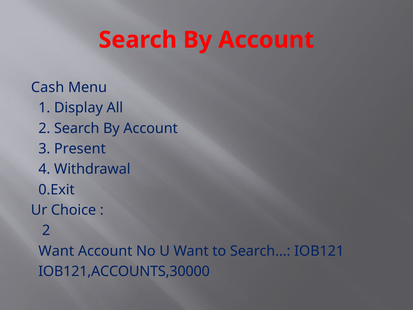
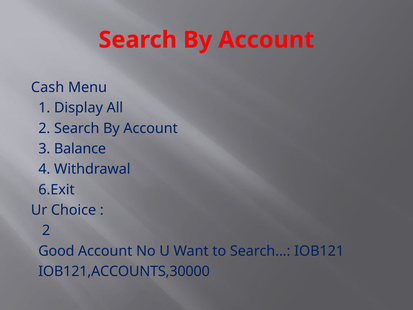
Present: Present -> Balance
0.Exit: 0.Exit -> 6.Exit
Want at (56, 251): Want -> Good
